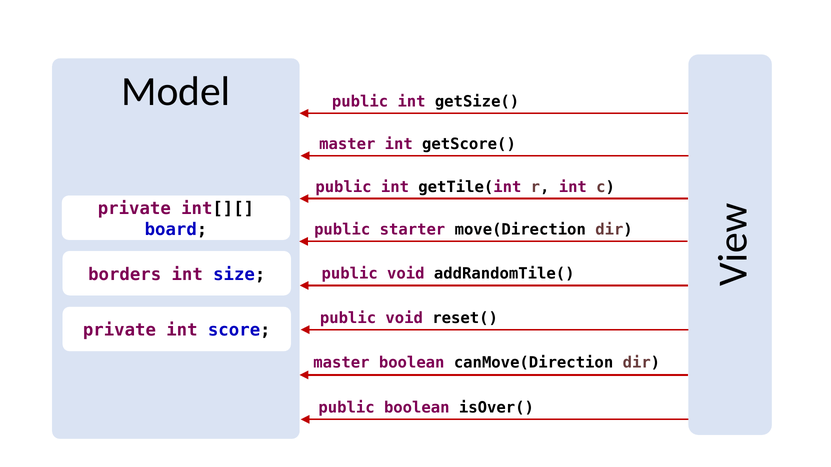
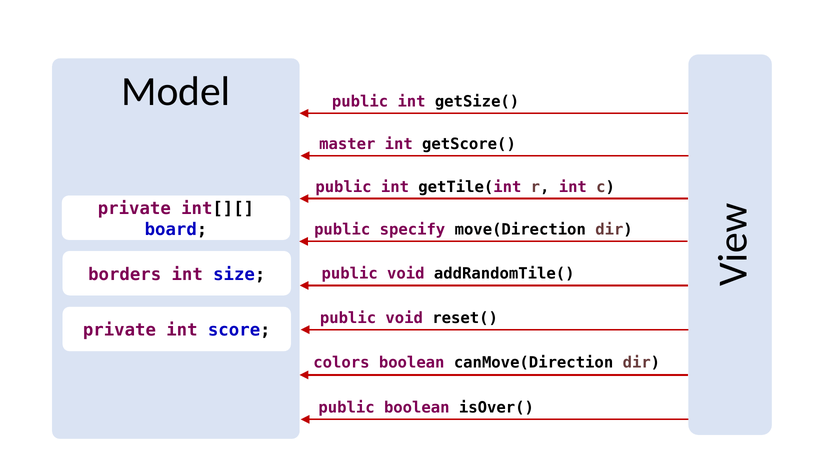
starter: starter -> specify
master at (341, 363): master -> colors
